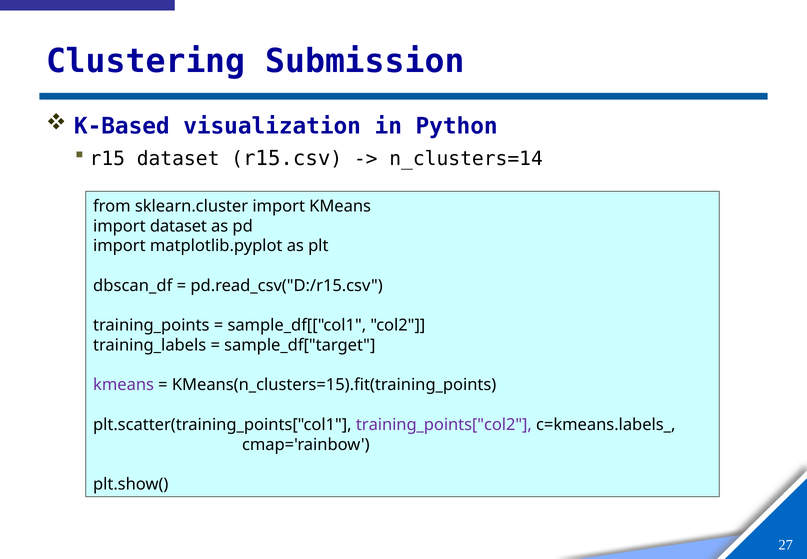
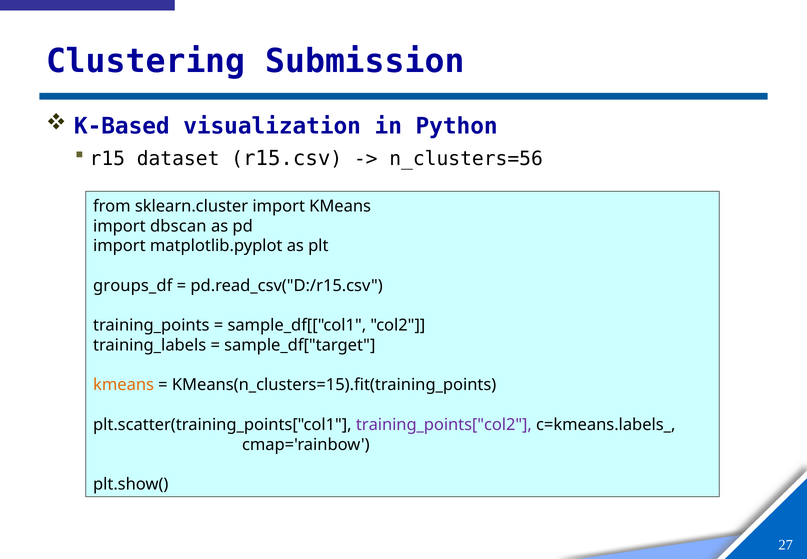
n_clusters=14: n_clusters=14 -> n_clusters=56
import dataset: dataset -> dbscan
dbscan_df: dbscan_df -> groups_df
kmeans at (124, 385) colour: purple -> orange
